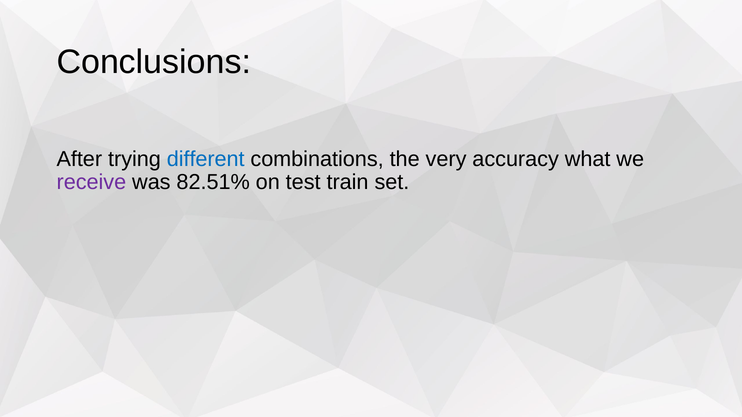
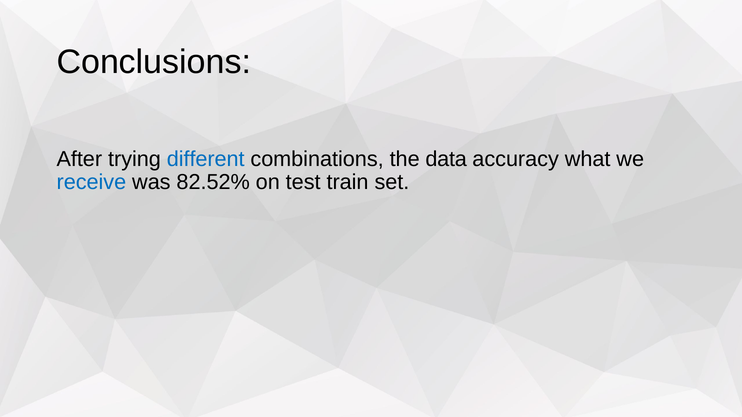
very: very -> data
receive colour: purple -> blue
82.51%: 82.51% -> 82.52%
